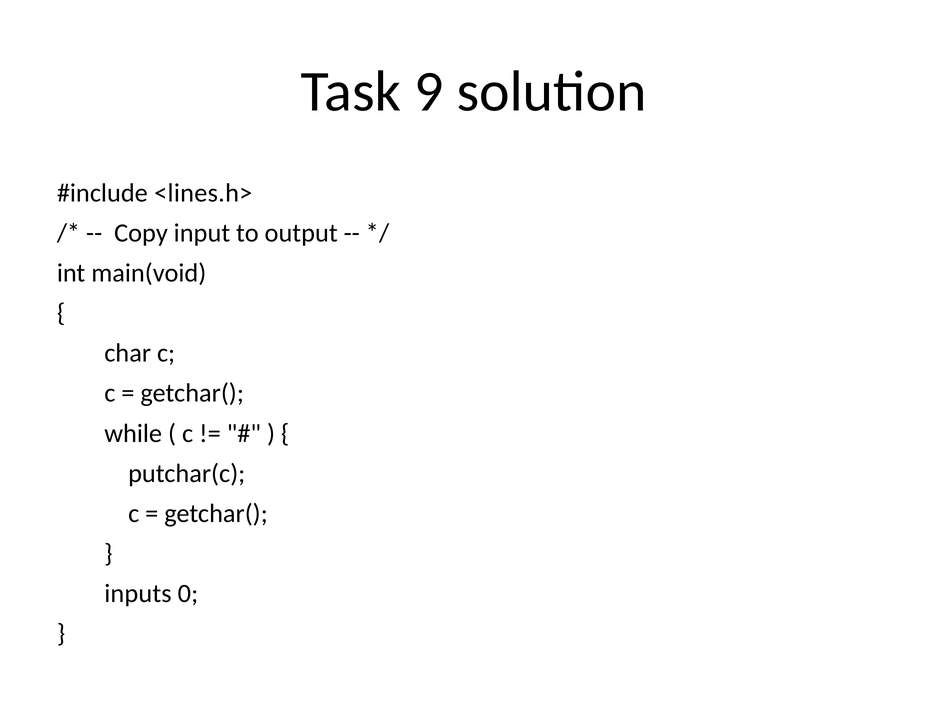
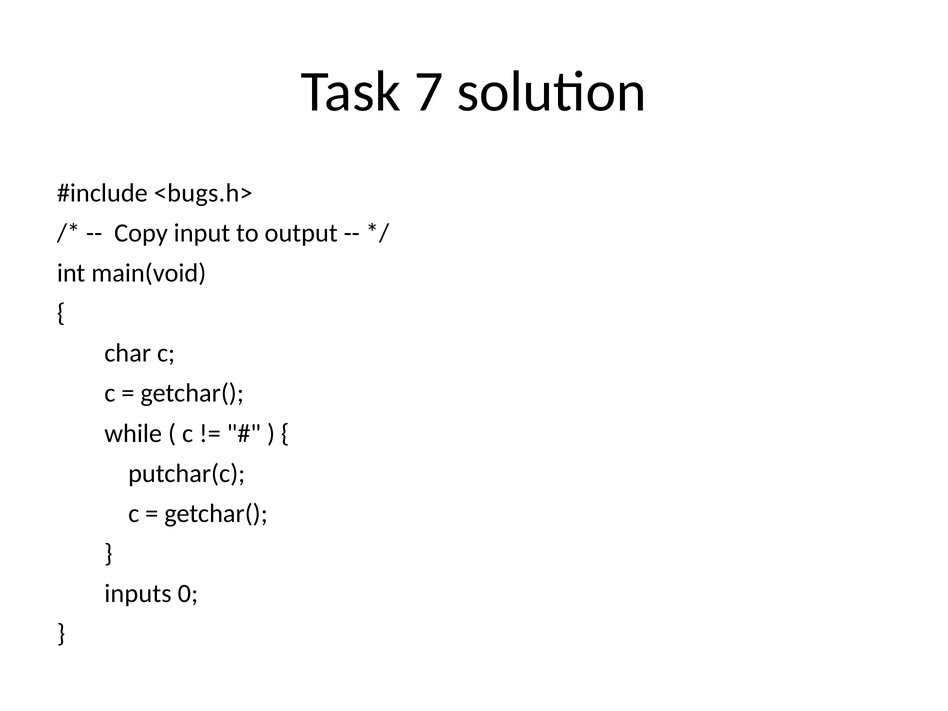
9: 9 -> 7
<lines.h>: <lines.h> -> <bugs.h>
